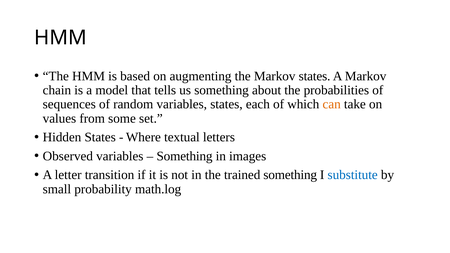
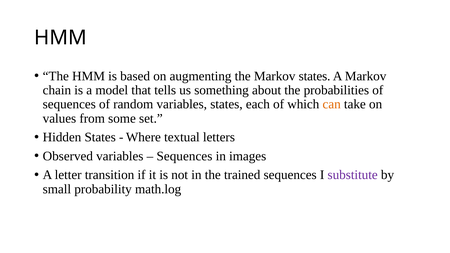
Something at (185, 156): Something -> Sequences
trained something: something -> sequences
substitute colour: blue -> purple
